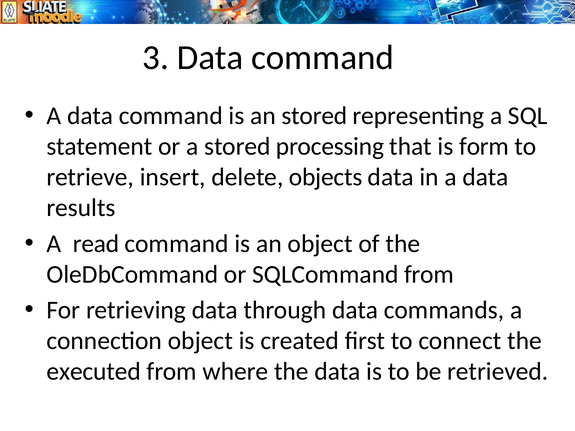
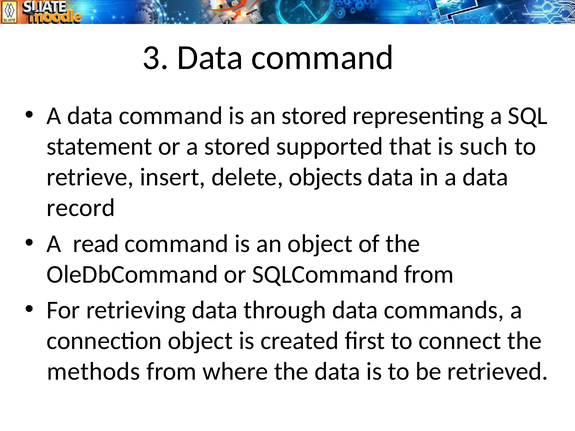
processing: processing -> supported
form: form -> such
results: results -> record
executed: executed -> methods
